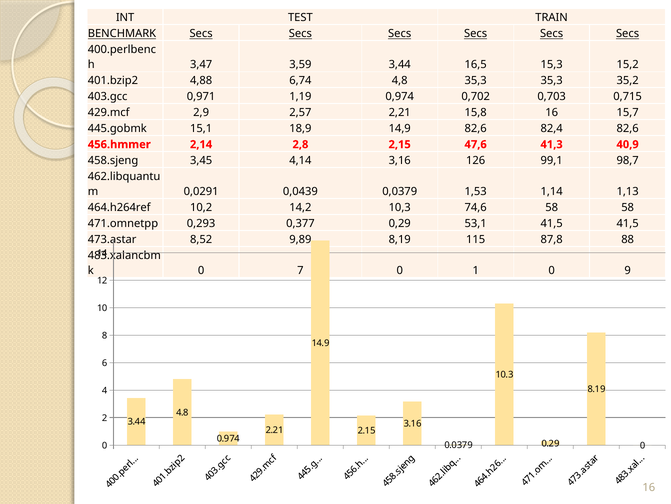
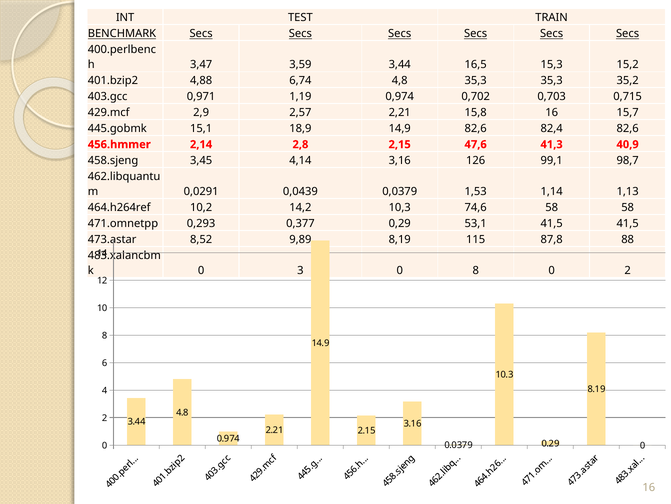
7: 7 -> 3
0 1: 1 -> 8
9 at (628, 270): 9 -> 2
